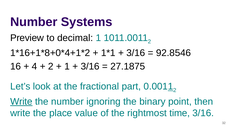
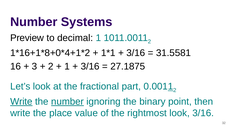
92.8546: 92.8546 -> 31.5581
4: 4 -> 3
number at (67, 101) underline: none -> present
rightmost time: time -> look
